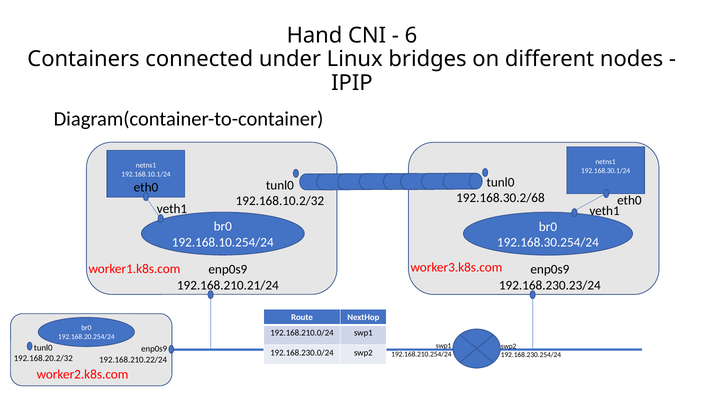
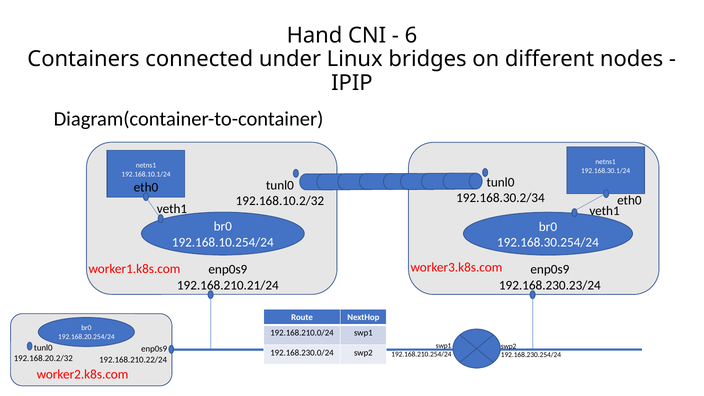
192.168.30.2/68: 192.168.30.2/68 -> 192.168.30.2/34
